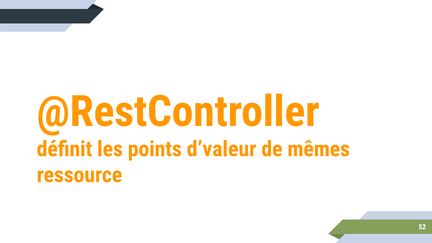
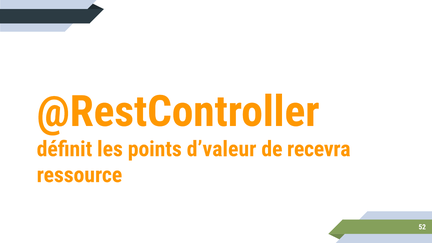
mêmes: mêmes -> recevra
